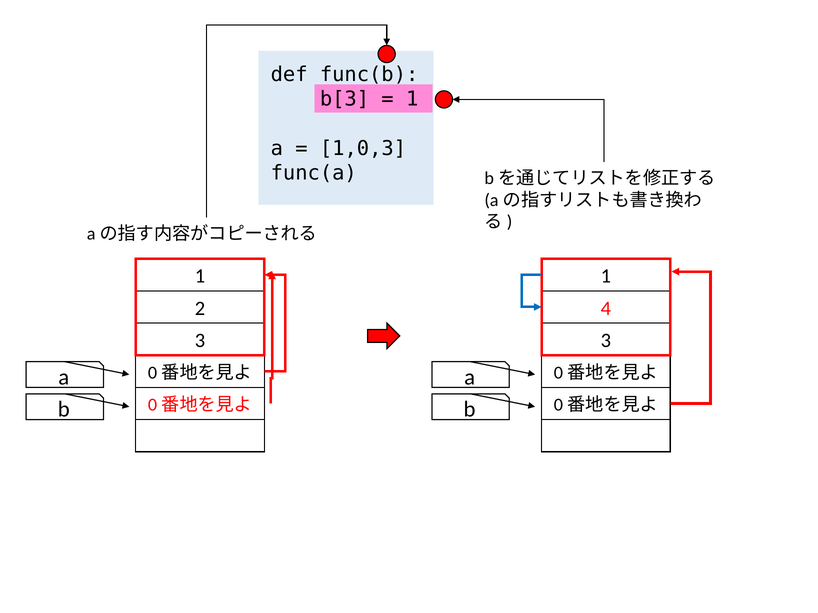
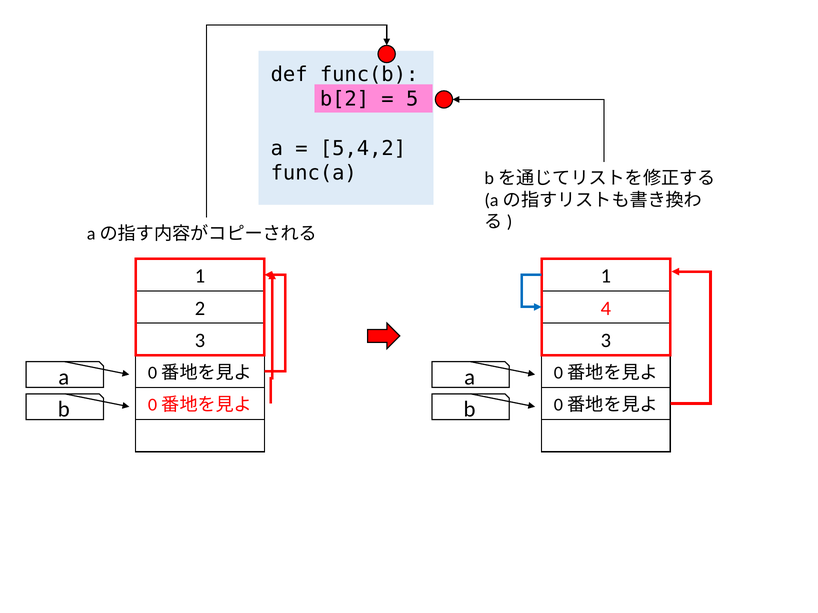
b[3: b[3 -> b[2
1 at (412, 99): 1 -> 5
1,0,3: 1,0,3 -> 5,4,2
